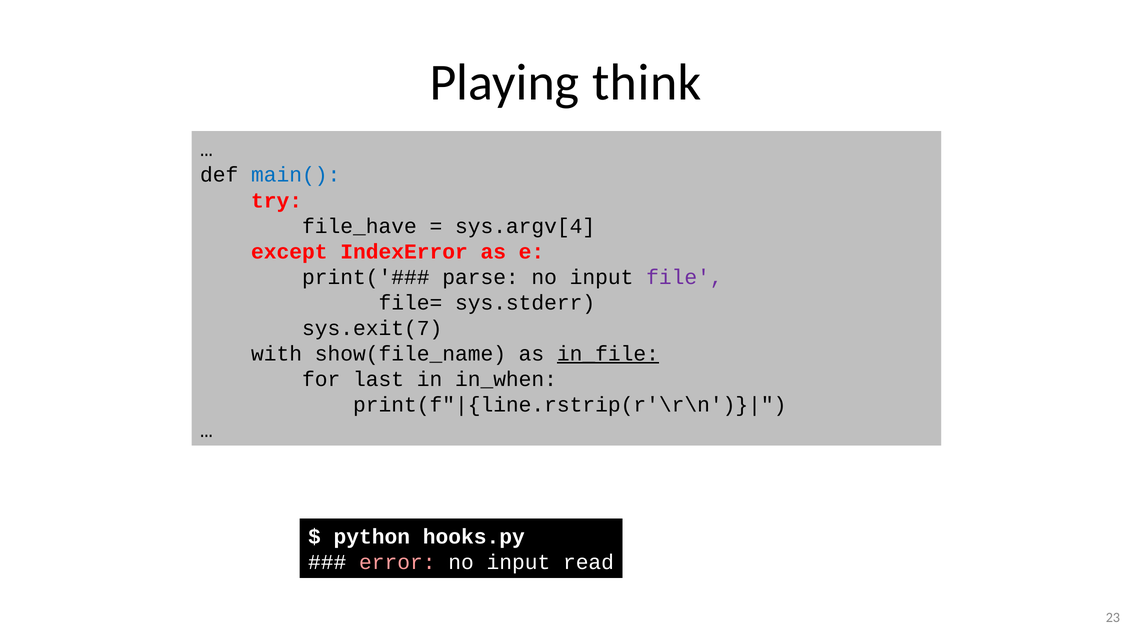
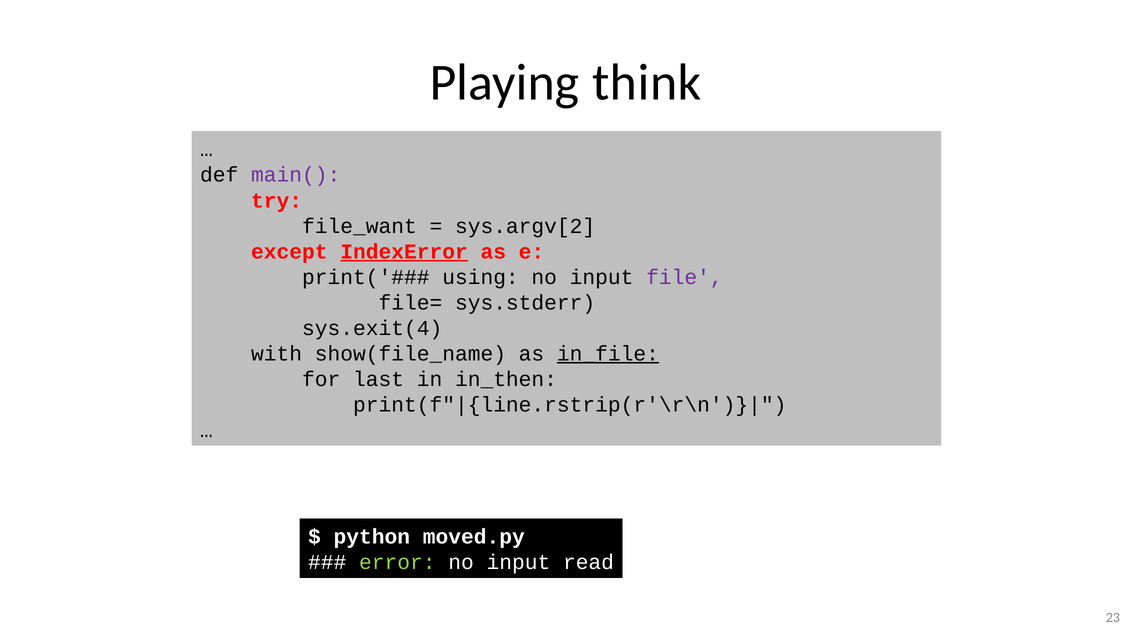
main( colour: blue -> purple
file_have: file_have -> file_want
sys.argv[4: sys.argv[4 -> sys.argv[2
IndexError underline: none -> present
parse: parse -> using
sys.exit(7: sys.exit(7 -> sys.exit(4
in_when: in_when -> in_then
hooks.py: hooks.py -> moved.py
error colour: pink -> light green
